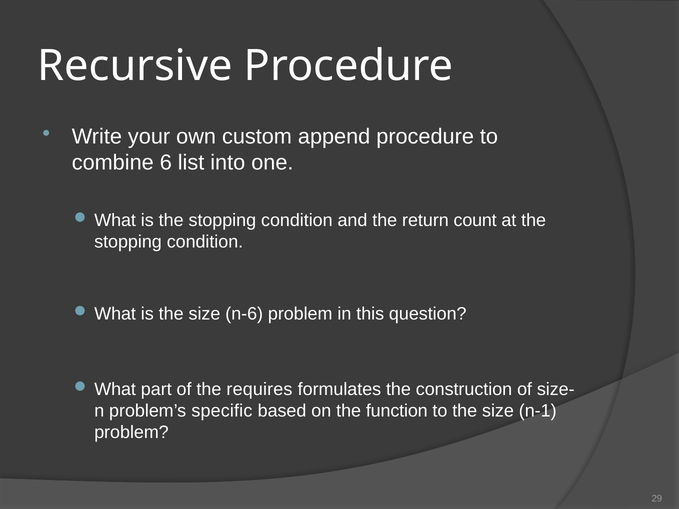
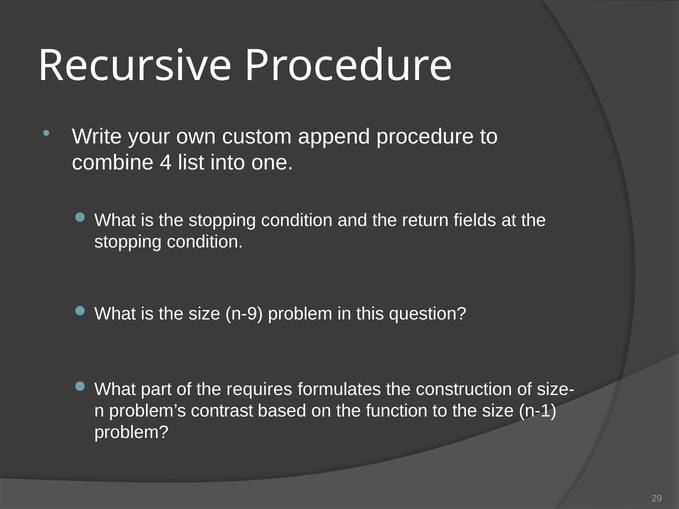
6: 6 -> 4
count: count -> fields
n-6: n-6 -> n-9
specific: specific -> contrast
